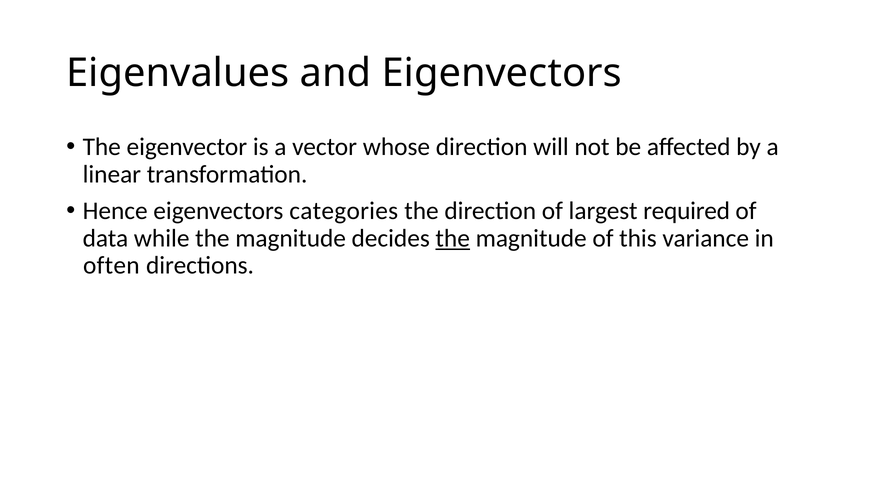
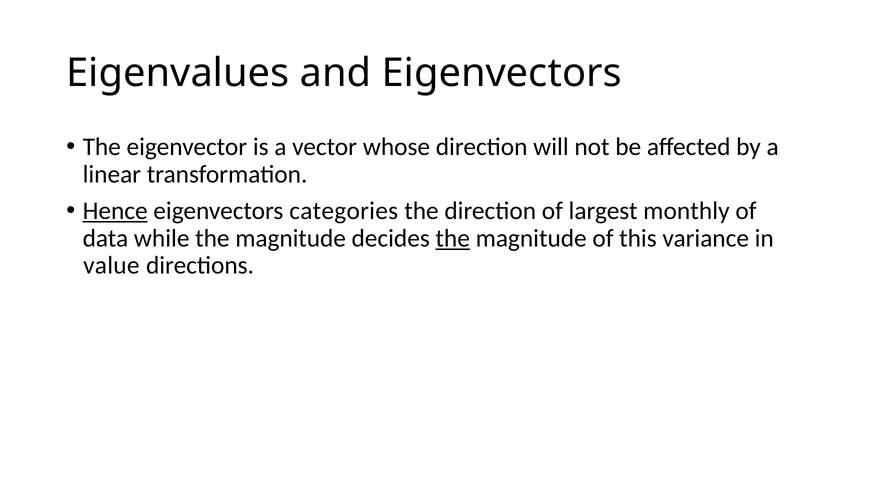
Hence underline: none -> present
required: required -> monthly
often: often -> value
